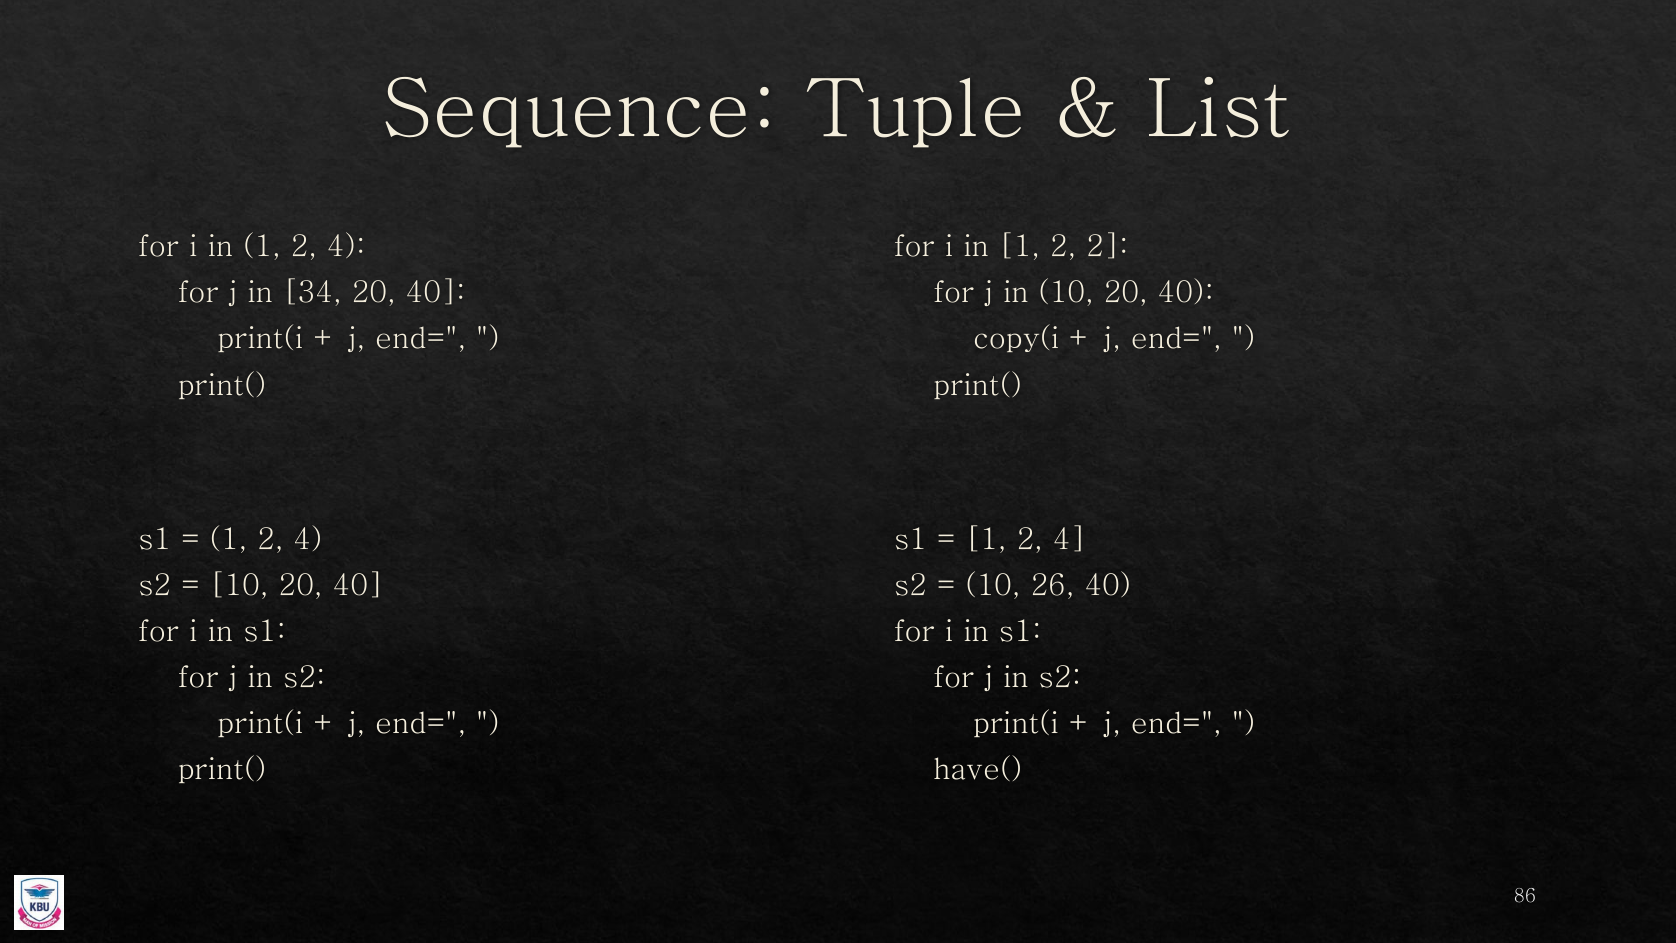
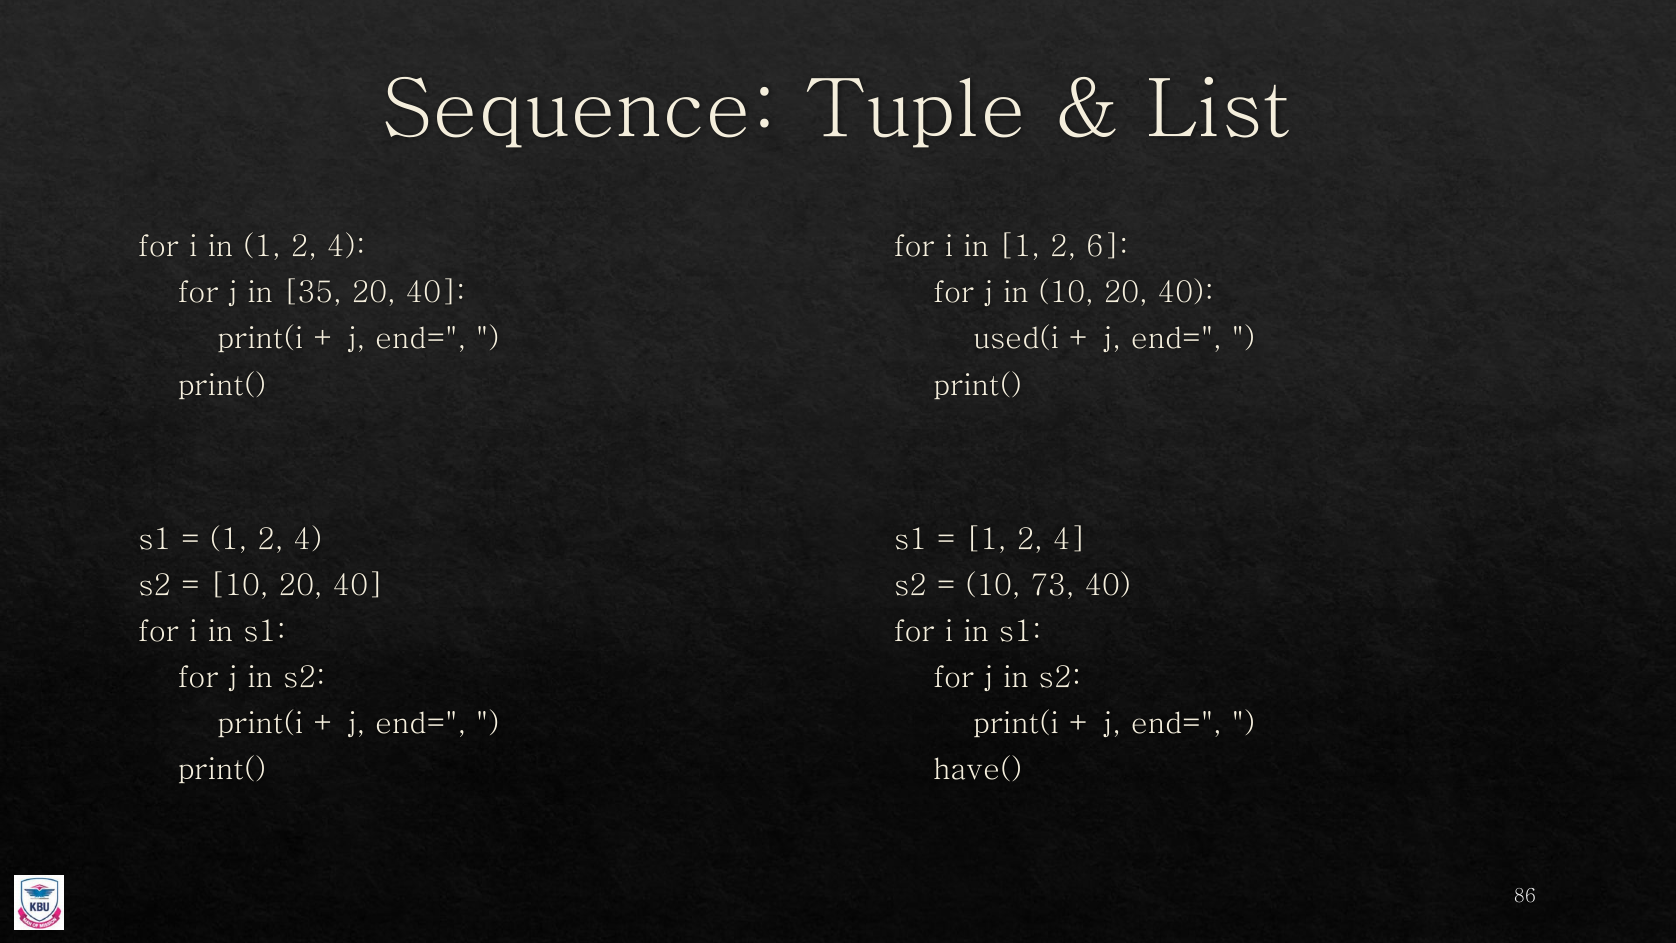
2 2: 2 -> 6
34: 34 -> 35
copy(i: copy(i -> used(i
26: 26 -> 73
